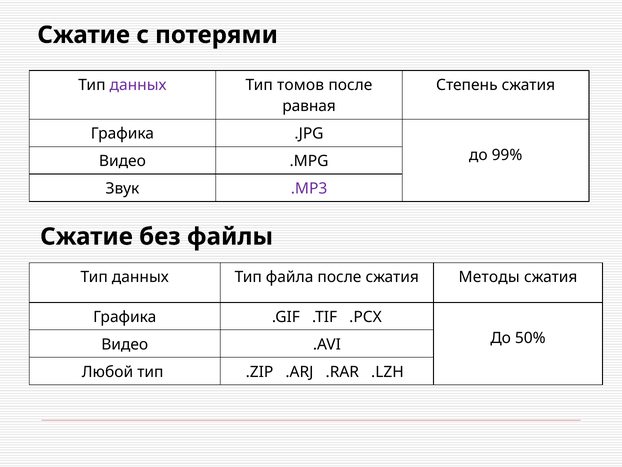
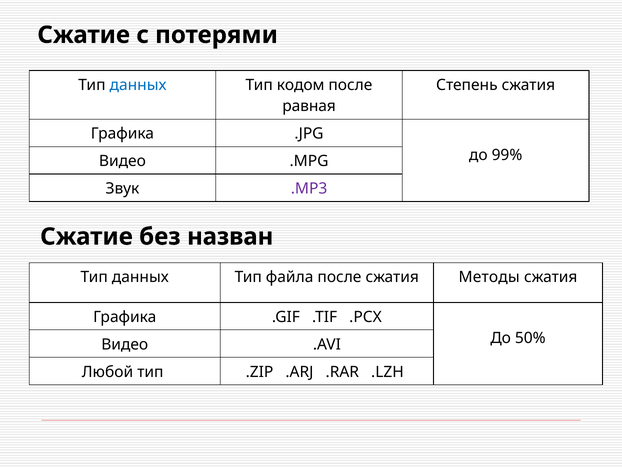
данных at (138, 85) colour: purple -> blue
томов: томов -> кодом
файлы: файлы -> назван
